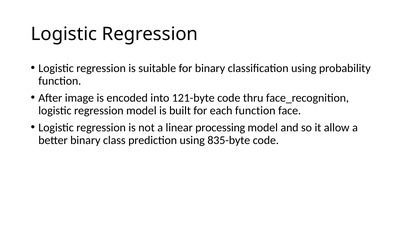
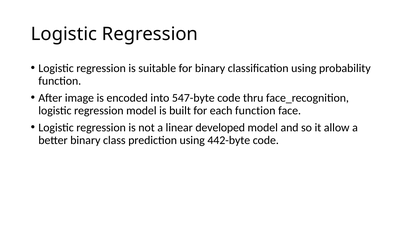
121-byte: 121-byte -> 547-byte
processing: processing -> developed
835-byte: 835-byte -> 442-byte
